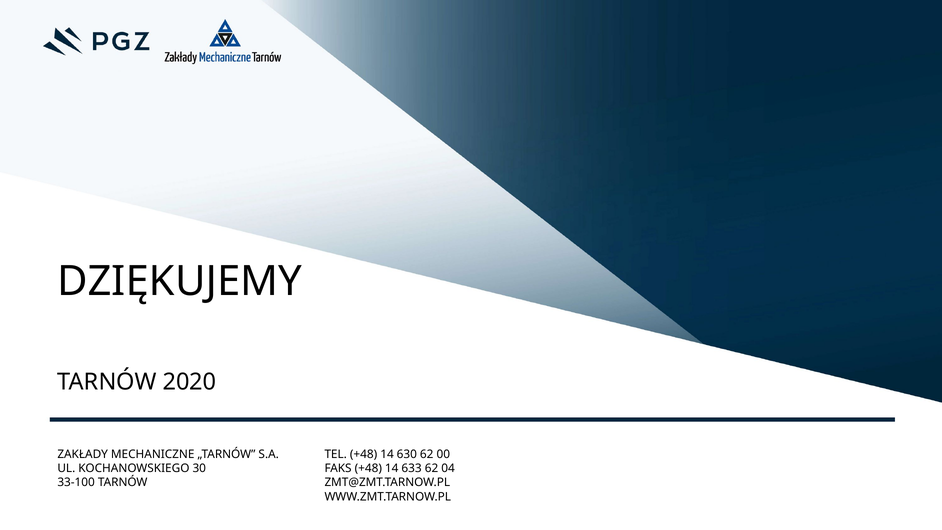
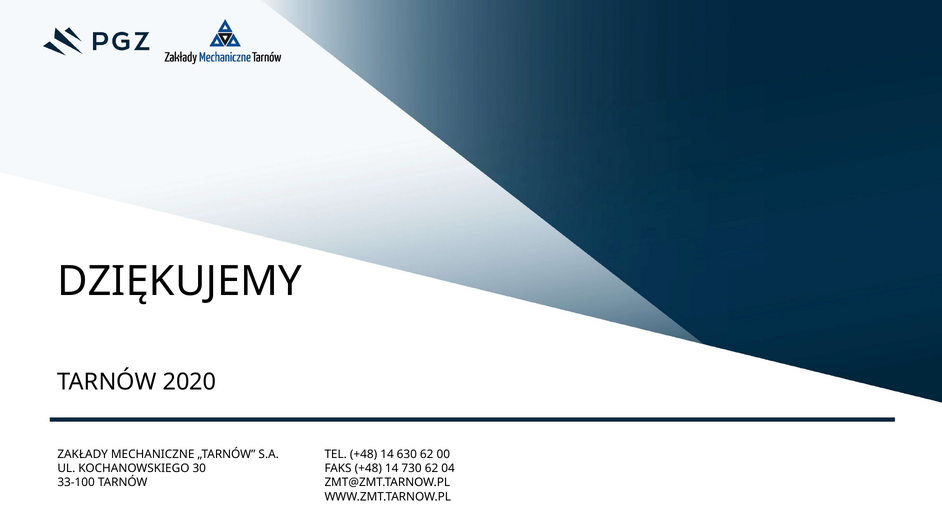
633: 633 -> 730
